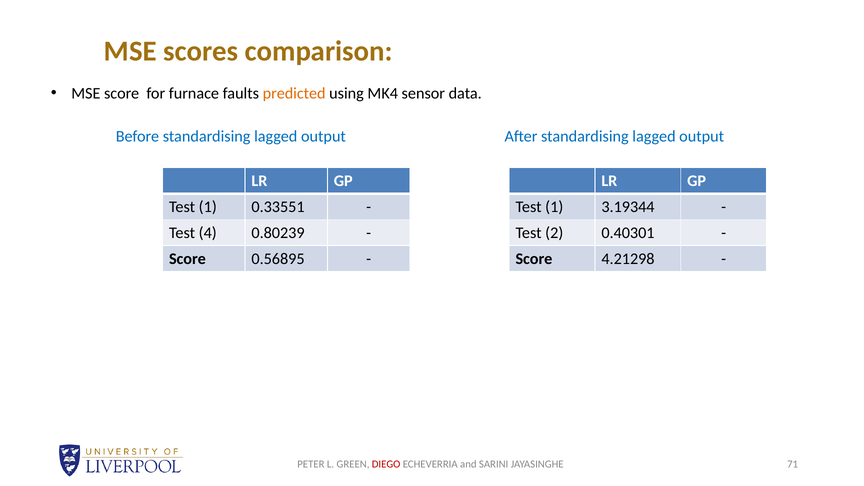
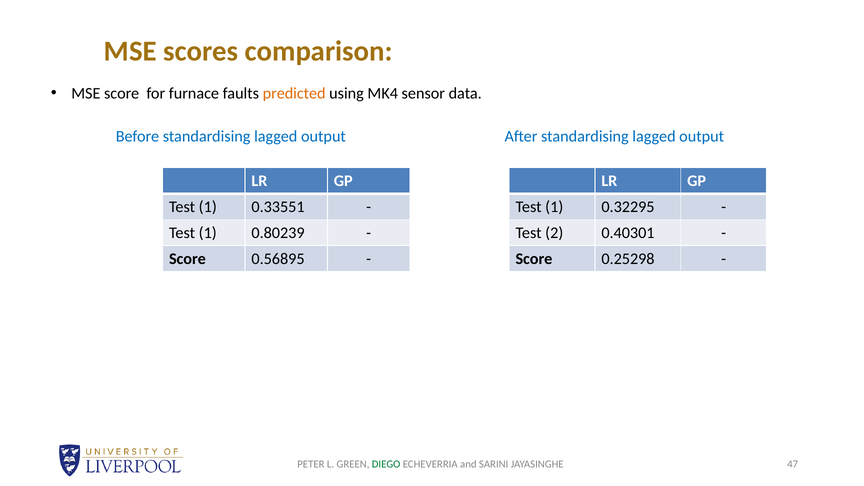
3.19344: 3.19344 -> 0.32295
4 at (208, 233): 4 -> 1
4.21298: 4.21298 -> 0.25298
DIEGO colour: red -> green
71: 71 -> 47
